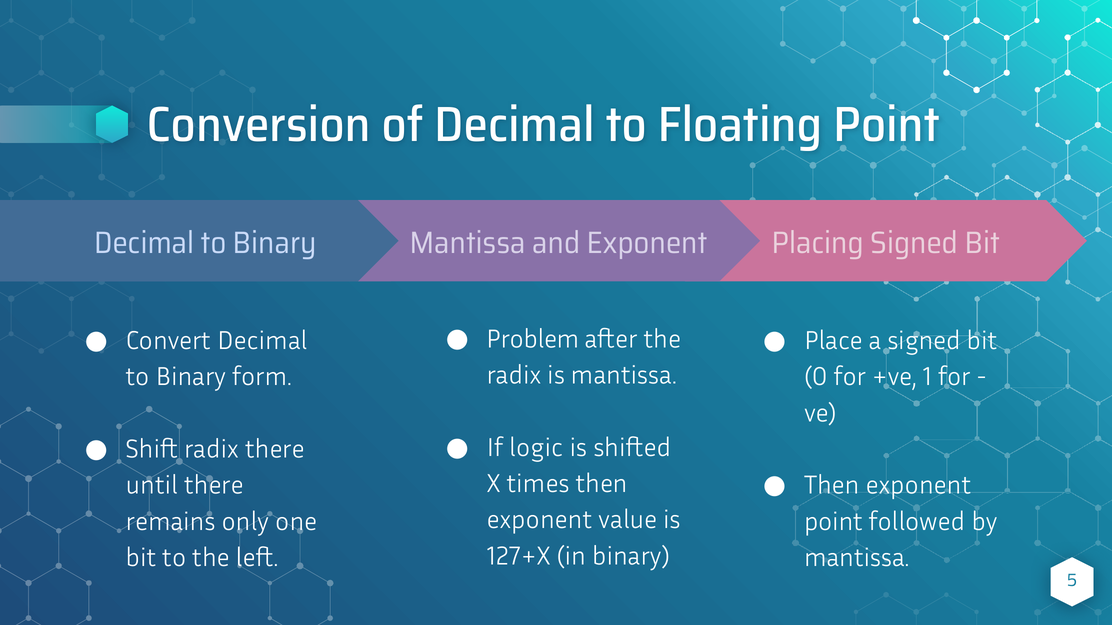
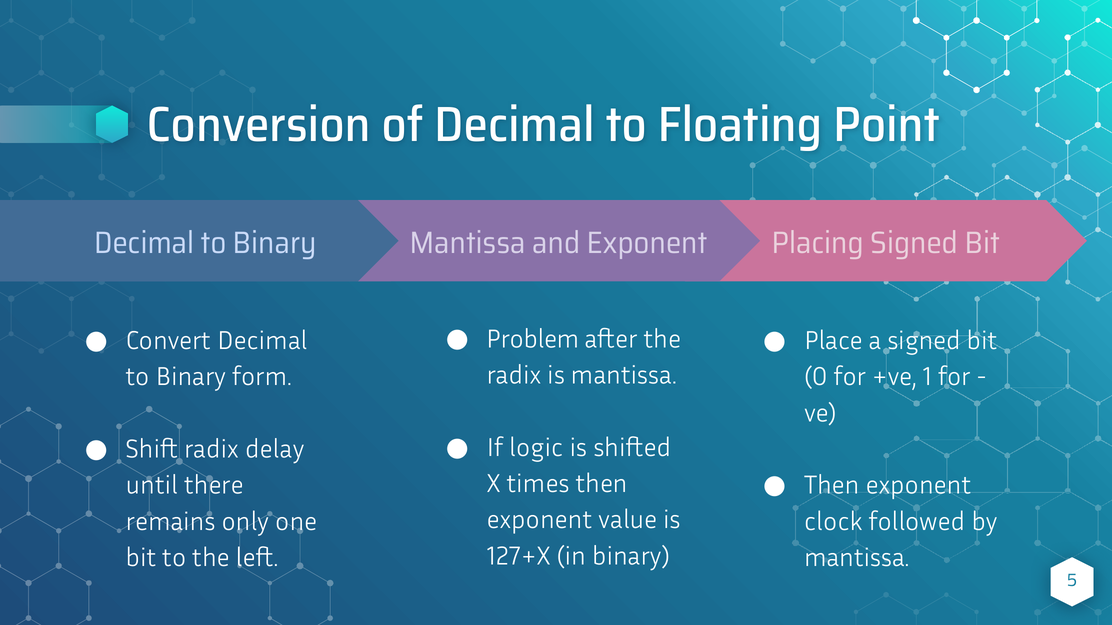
radix there: there -> delay
point at (834, 522): point -> clock
